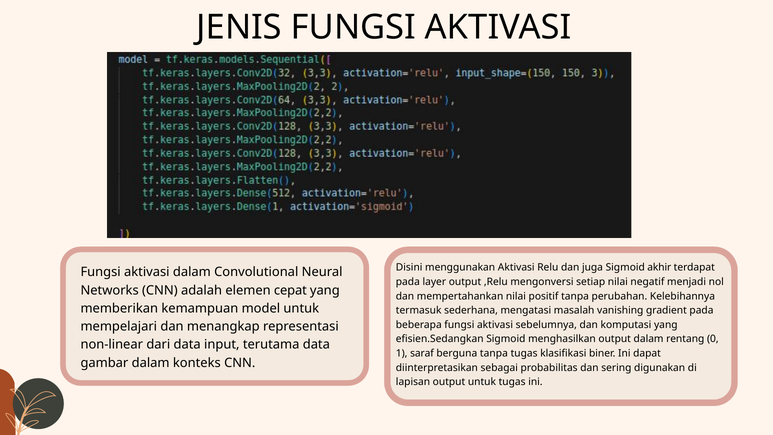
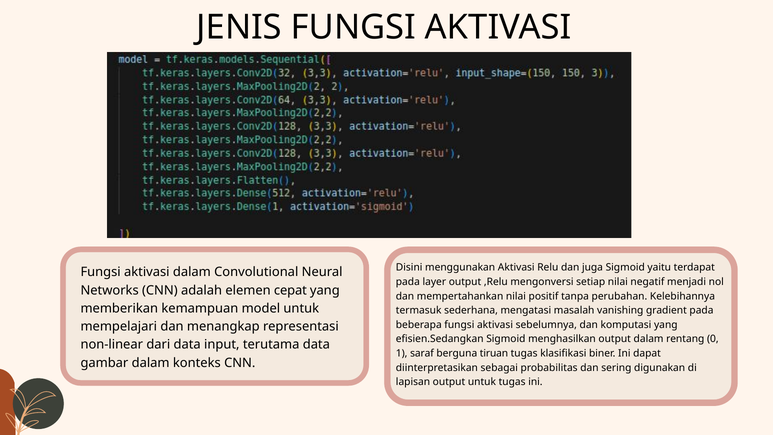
akhir: akhir -> yaitu
berguna tanpa: tanpa -> tiruan
